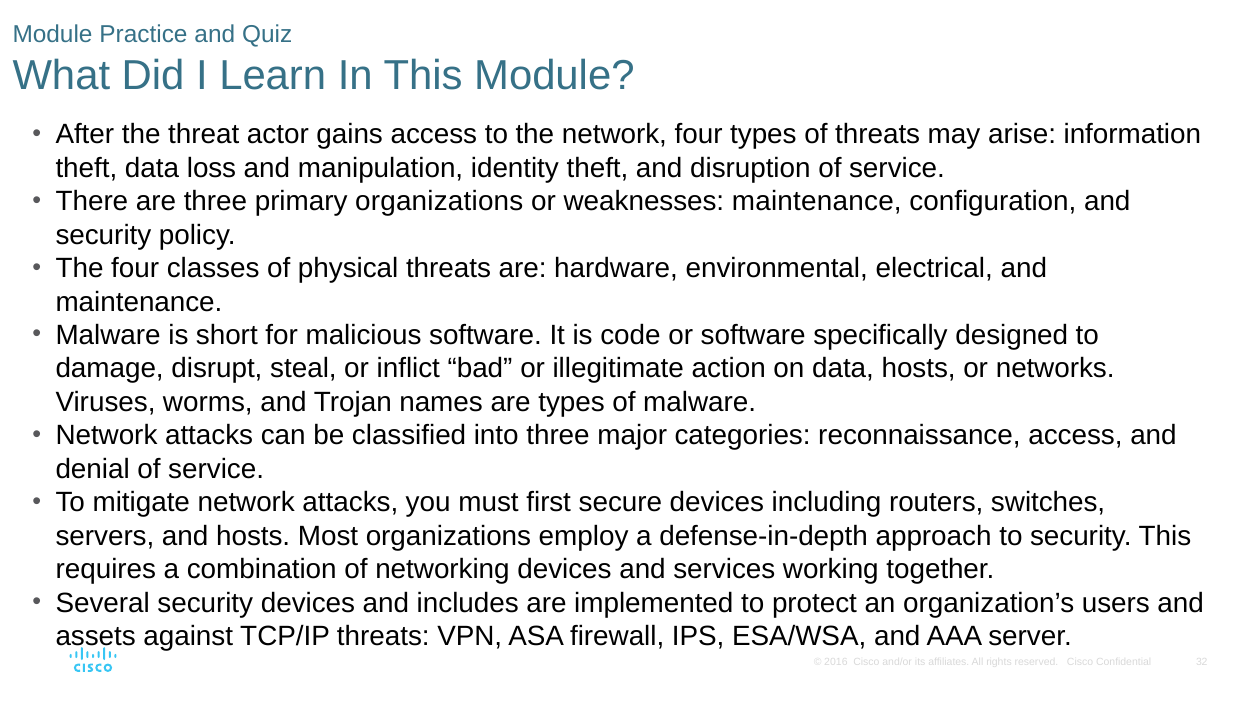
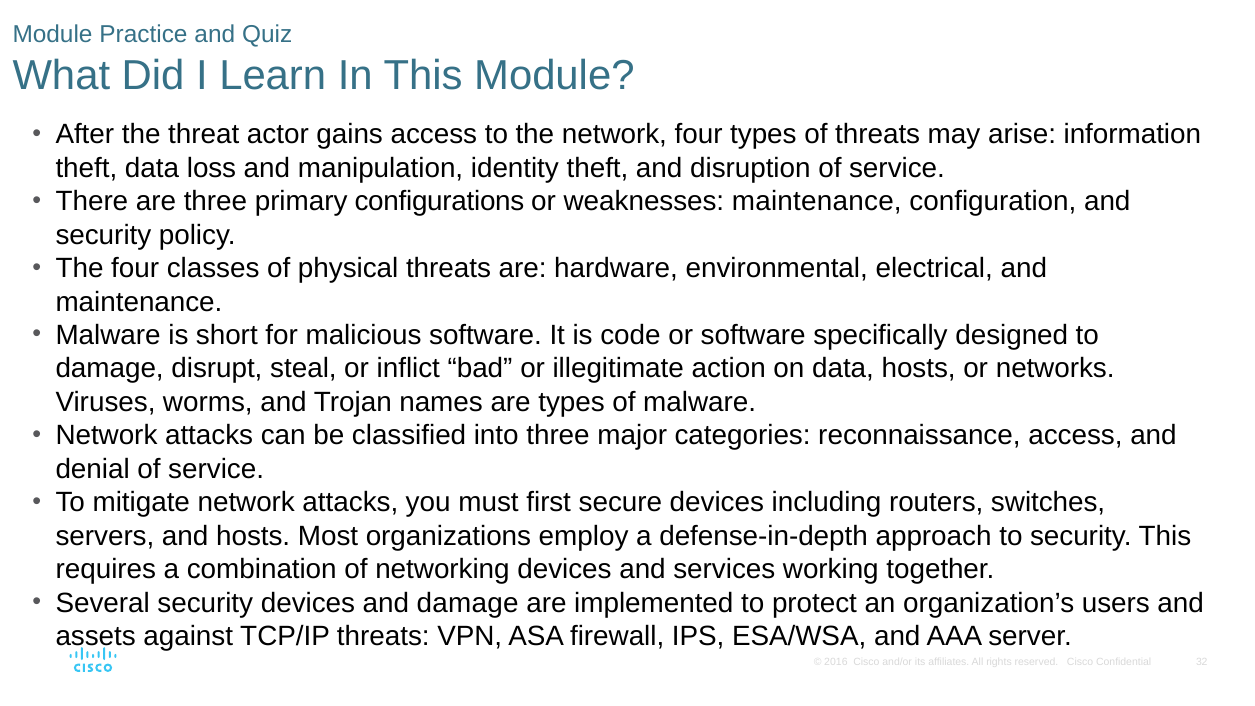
primary organizations: organizations -> configurations
and includes: includes -> damage
